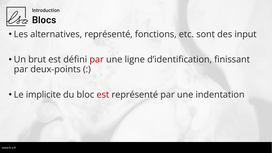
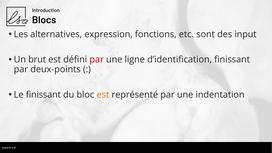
alternatives représenté: représenté -> expression
Le implicite: implicite -> finissant
est at (103, 95) colour: red -> orange
